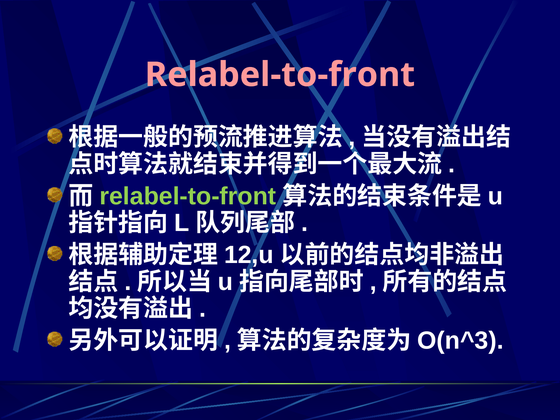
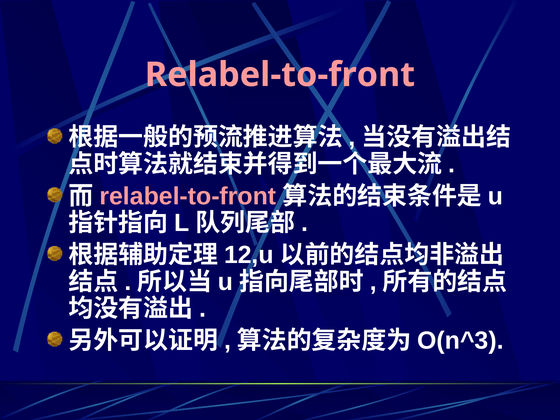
relabel-to-front at (188, 196) colour: light green -> pink
